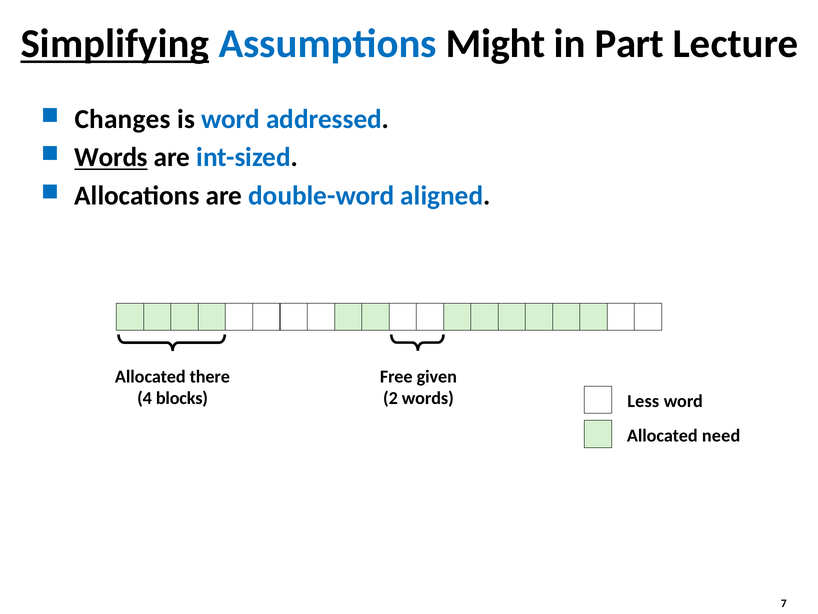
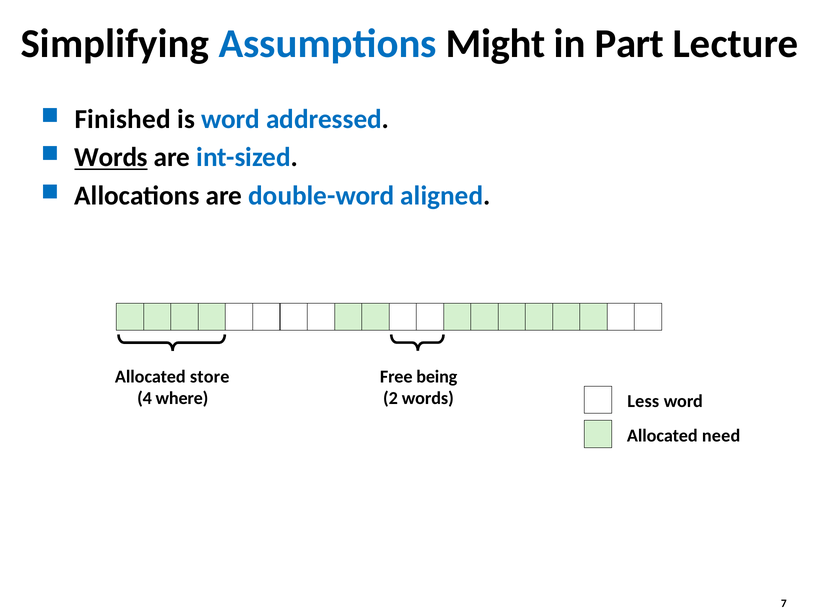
Simplifying underline: present -> none
Changes: Changes -> Finished
there: there -> store
given: given -> being
blocks: blocks -> where
